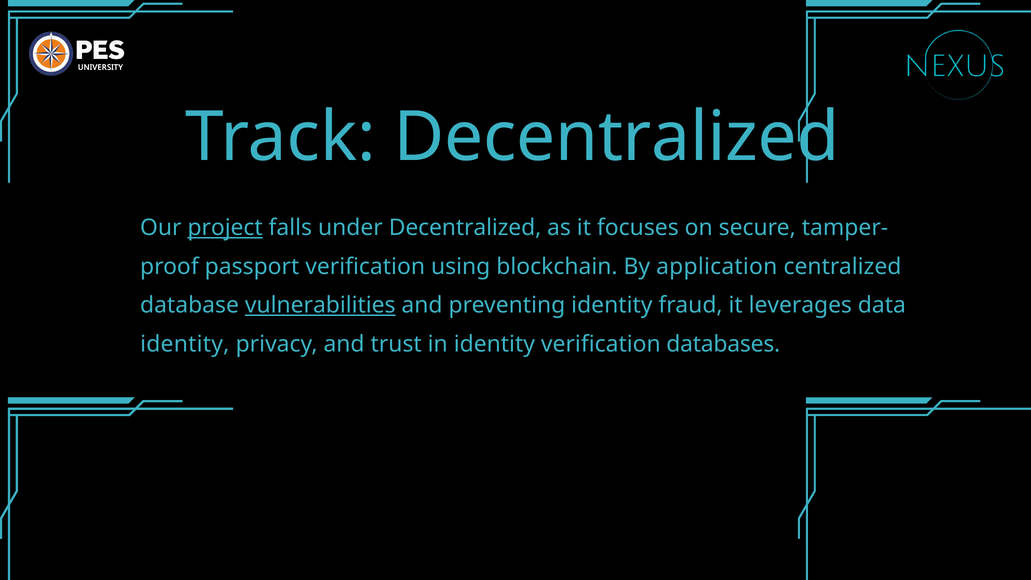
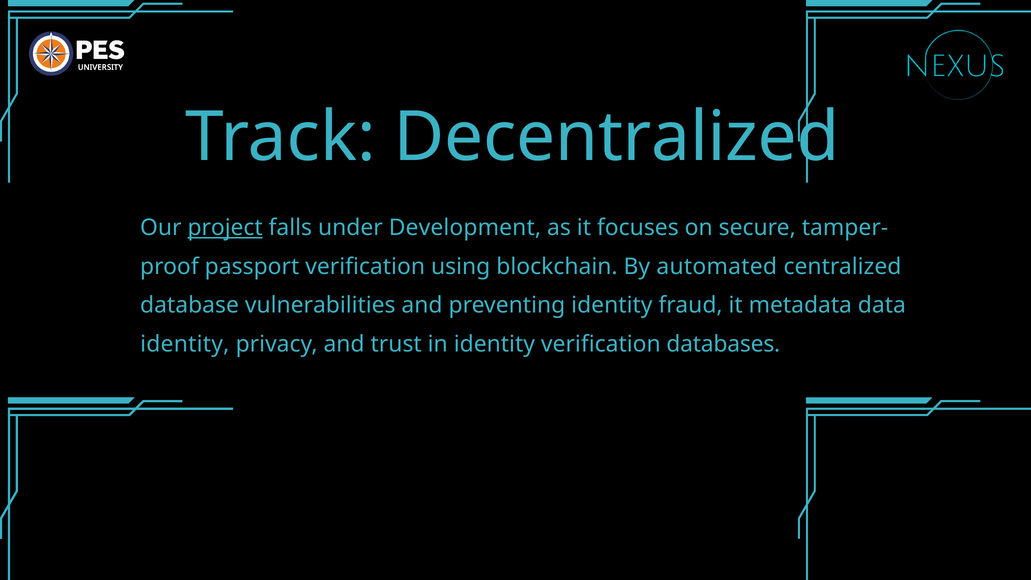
under Decentralized: Decentralized -> Development
application: application -> automated
vulnerabilities underline: present -> none
leverages: leverages -> metadata
